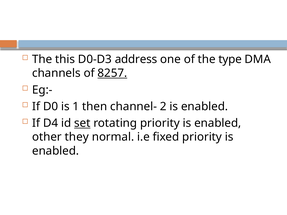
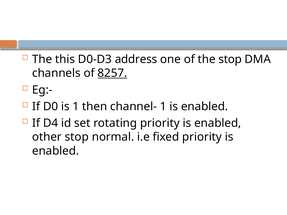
the type: type -> stop
channel- 2: 2 -> 1
set underline: present -> none
other they: they -> stop
